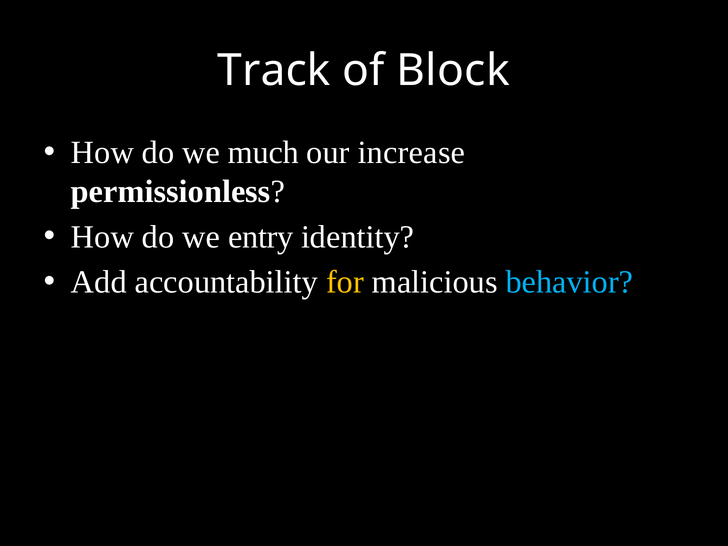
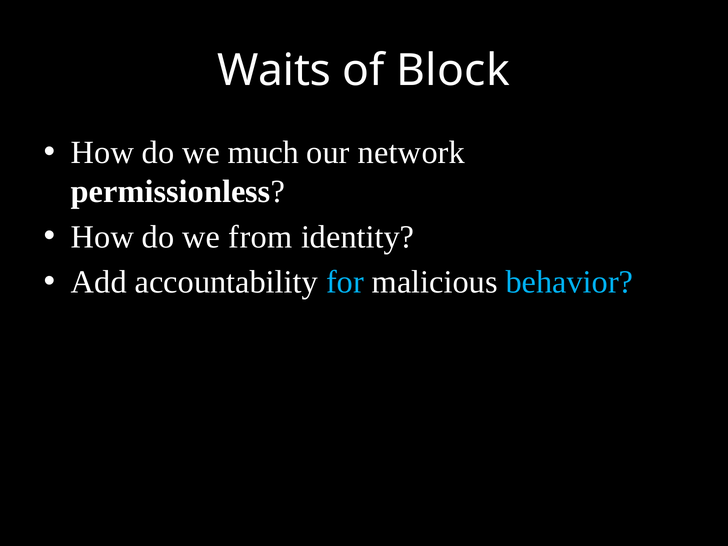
Track: Track -> Waits
increase: increase -> network
entry: entry -> from
for colour: yellow -> light blue
